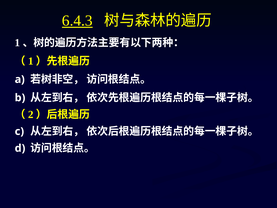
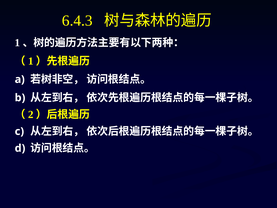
6.4.3 underline: present -> none
